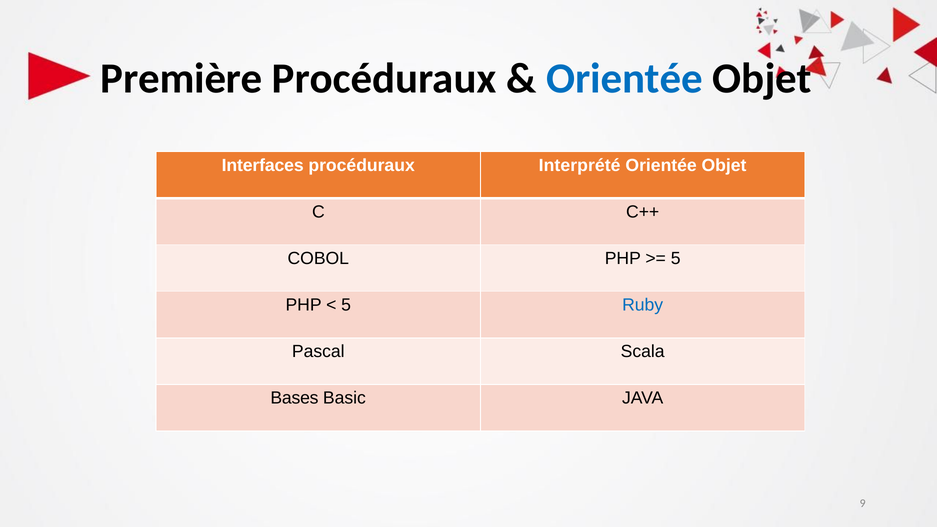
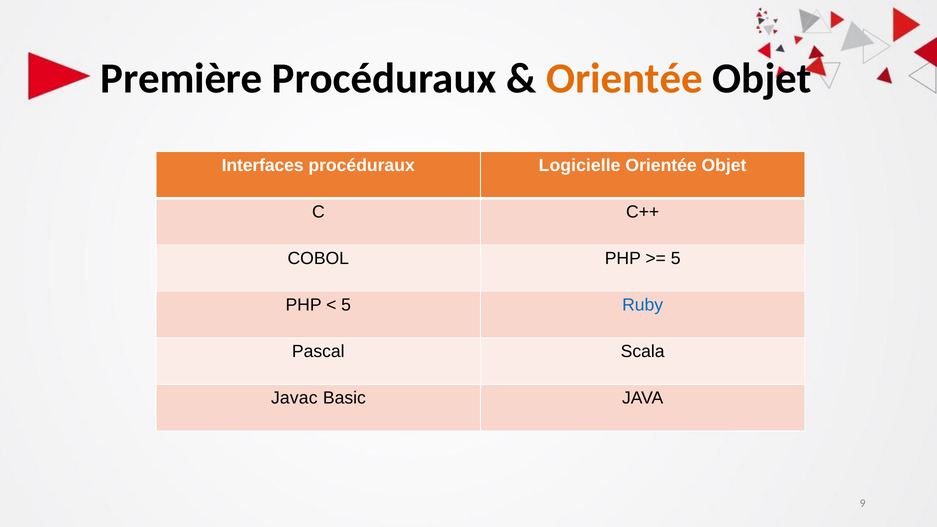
Orientée at (624, 79) colour: blue -> orange
Interprété: Interprété -> Logicielle
Bases: Bases -> Javac
